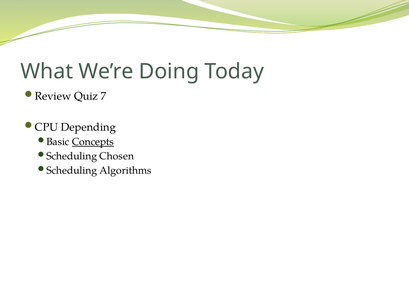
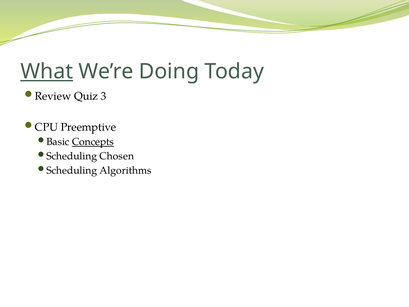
What underline: none -> present
7: 7 -> 3
Depending: Depending -> Preemptive
